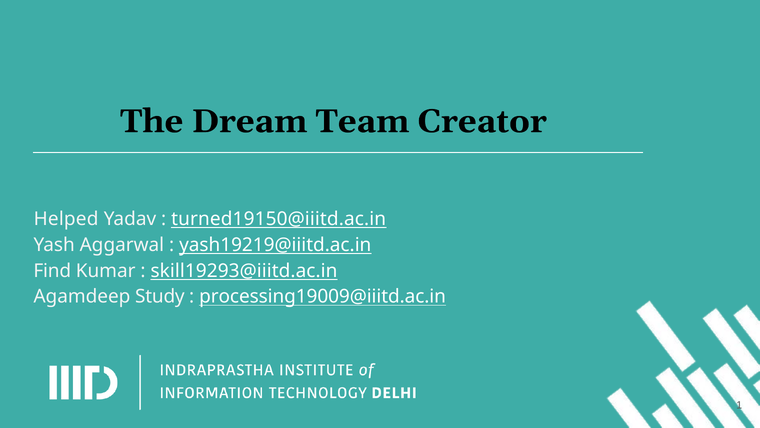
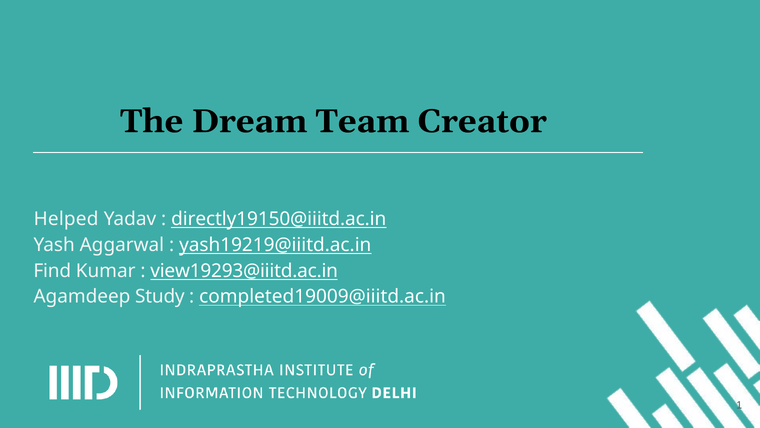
turned19150@iiitd.ac.in: turned19150@iiitd.ac.in -> directly19150@iiitd.ac.in
skill19293@iiitd.ac.in: skill19293@iiitd.ac.in -> view19293@iiitd.ac.in
processing19009@iiitd.ac.in: processing19009@iiitd.ac.in -> completed19009@iiitd.ac.in
